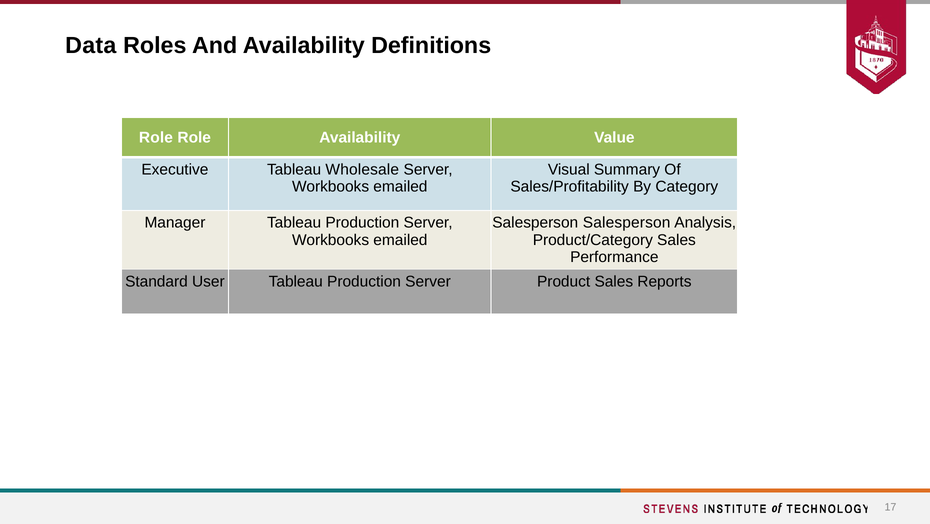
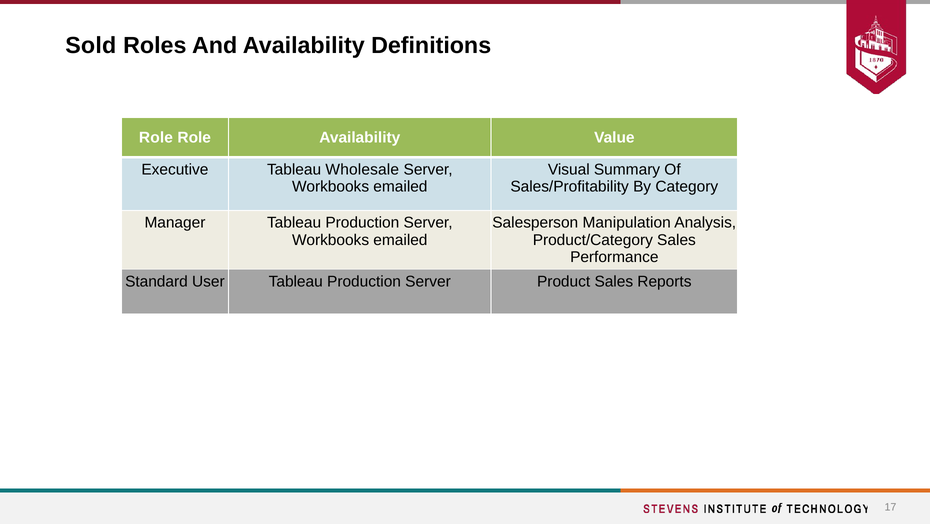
Data: Data -> Sold
Salesperson Salesperson: Salesperson -> Manipulation
